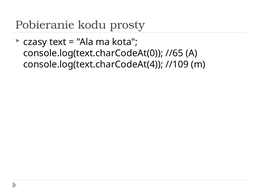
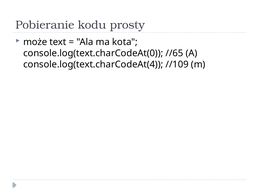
czasy: czasy -> może
